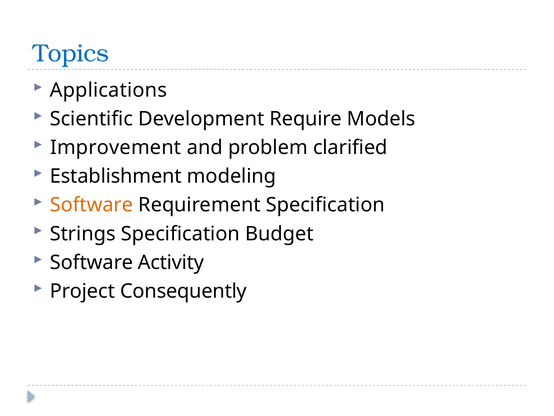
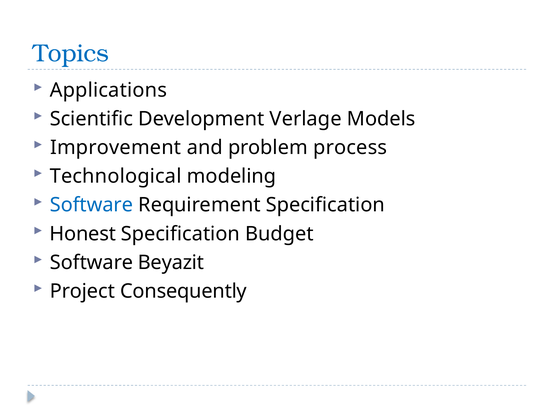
Require: Require -> Verlage
clarified: clarified -> process
Establishment: Establishment -> Technological
Software at (91, 205) colour: orange -> blue
Strings: Strings -> Honest
Activity: Activity -> Beyazit
